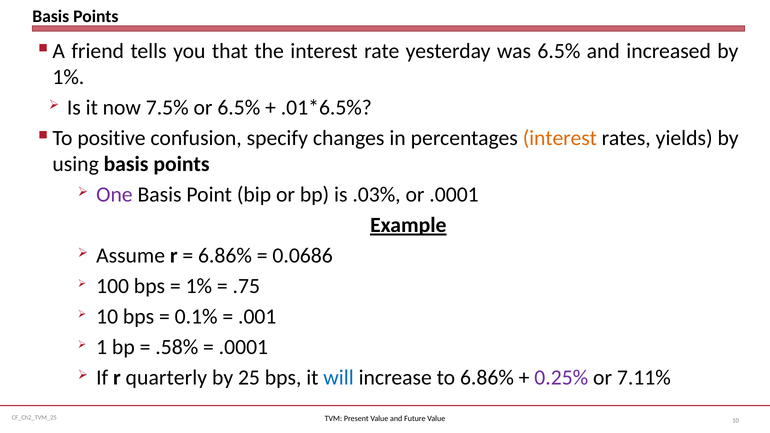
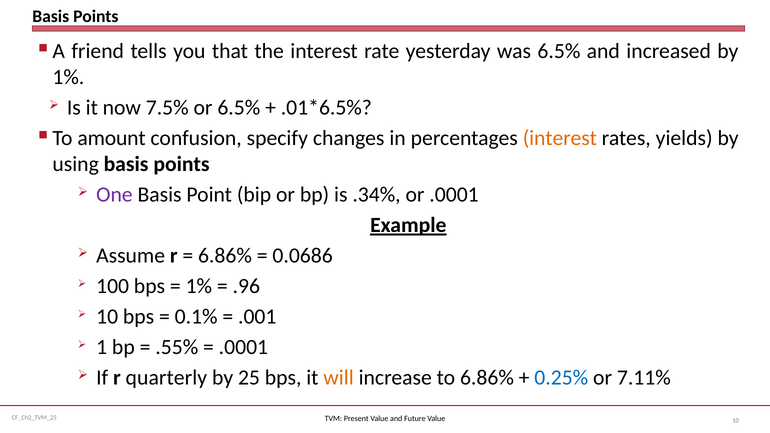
positive: positive -> amount
.03%: .03% -> .34%
.75: .75 -> .96
.58%: .58% -> .55%
will colour: blue -> orange
0.25% colour: purple -> blue
